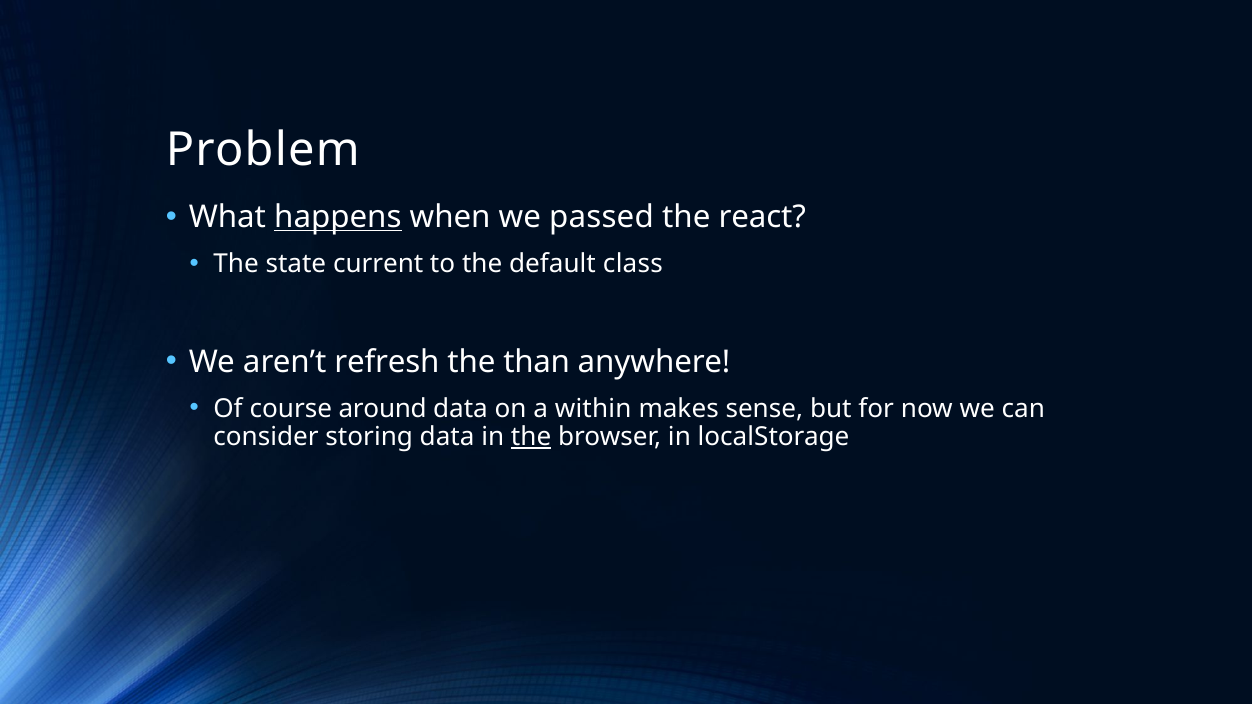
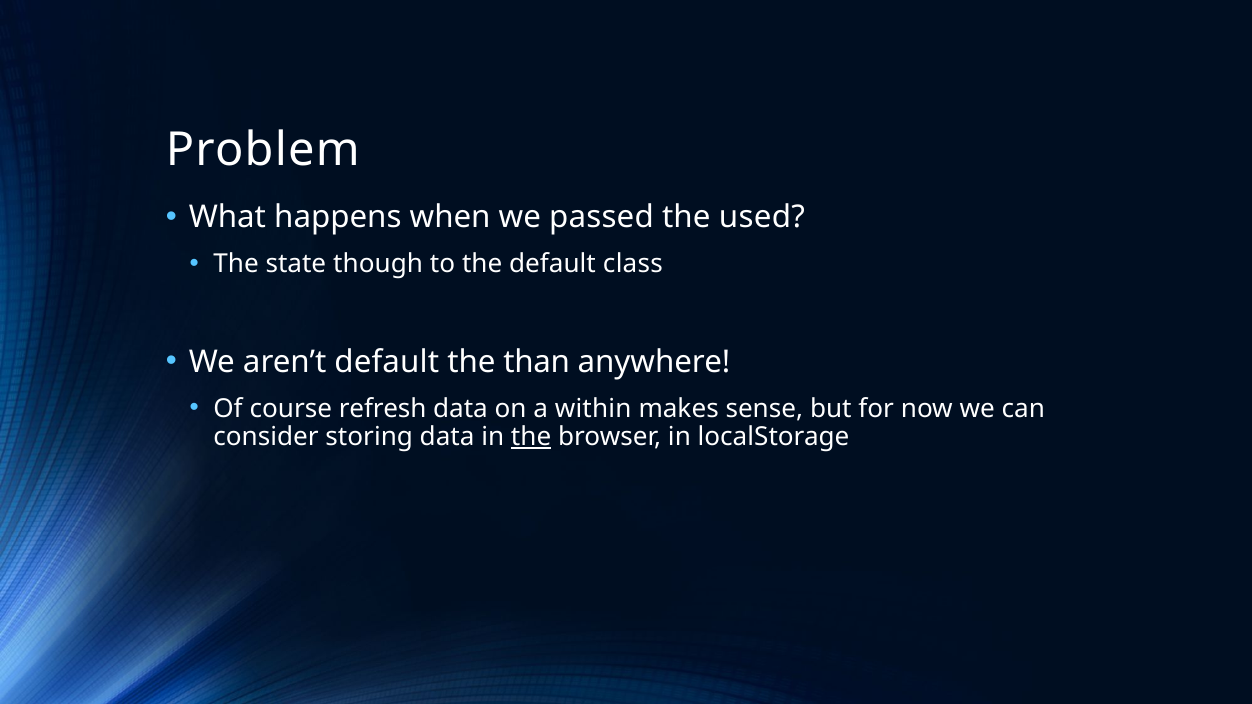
happens underline: present -> none
react: react -> used
current: current -> though
aren’t refresh: refresh -> default
around: around -> refresh
